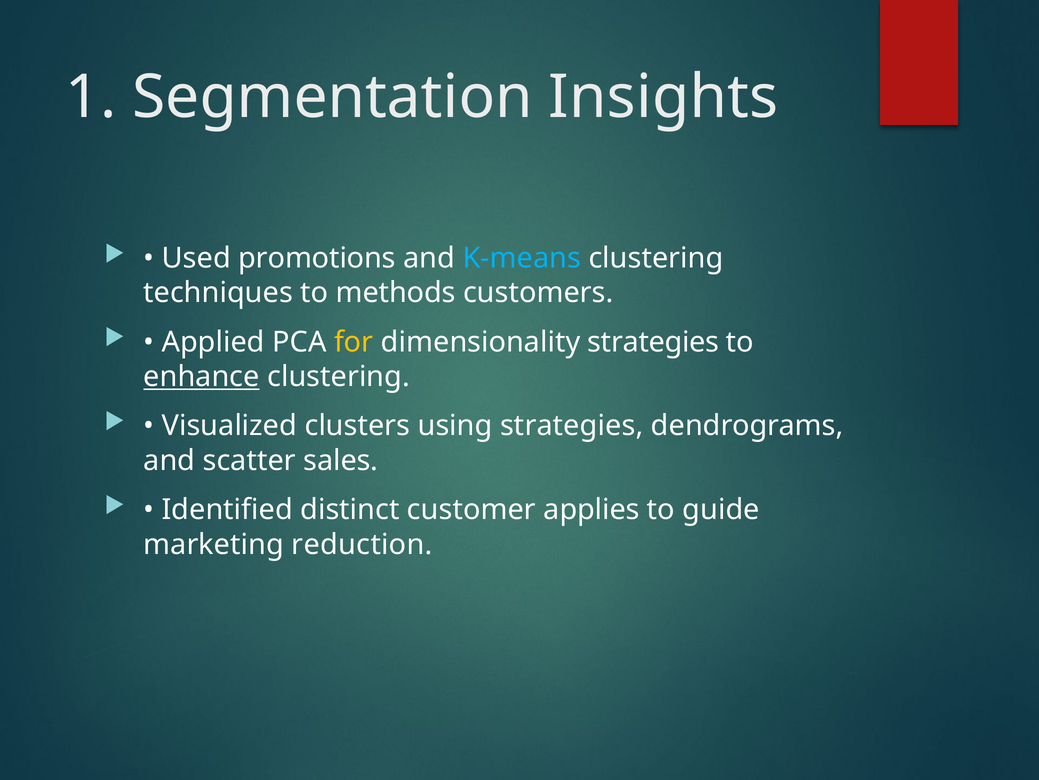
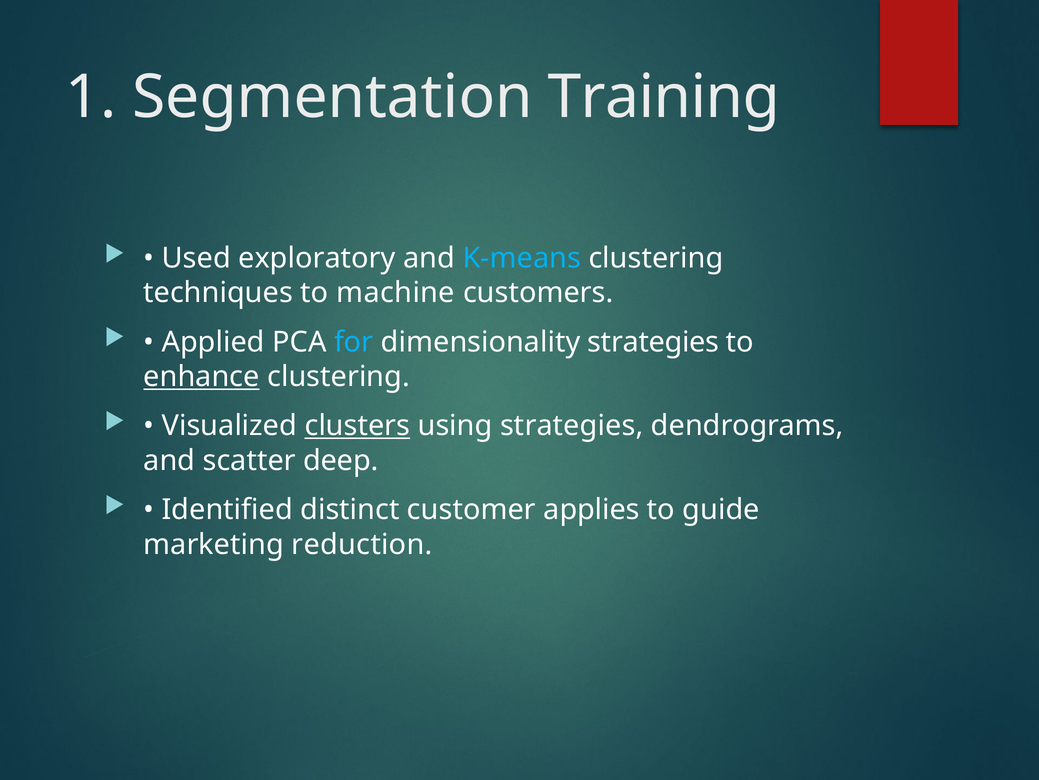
Insights: Insights -> Training
promotions: promotions -> exploratory
methods: methods -> machine
for colour: yellow -> light blue
clusters underline: none -> present
sales: sales -> deep
